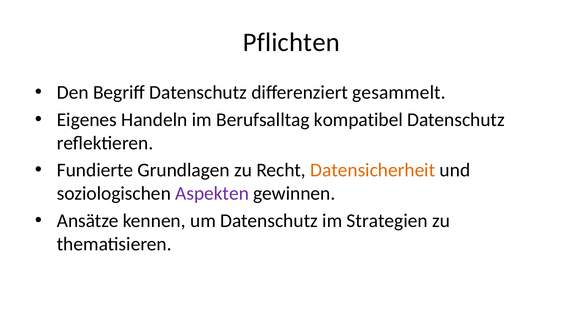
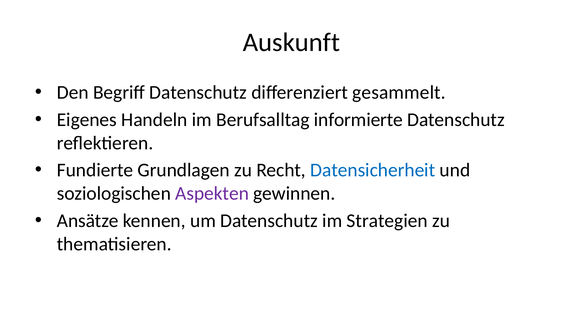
Pflichten: Pflichten -> Auskunft
kompatibel: kompatibel -> informierte
Datensicherheit colour: orange -> blue
